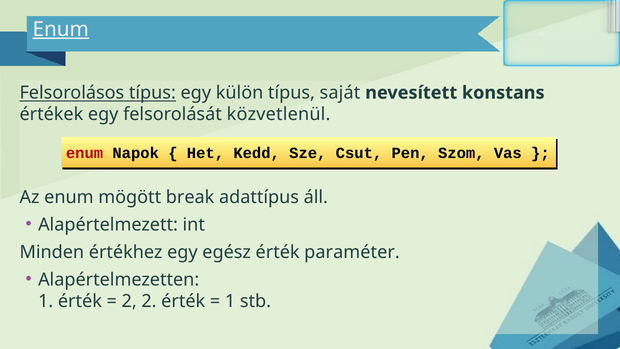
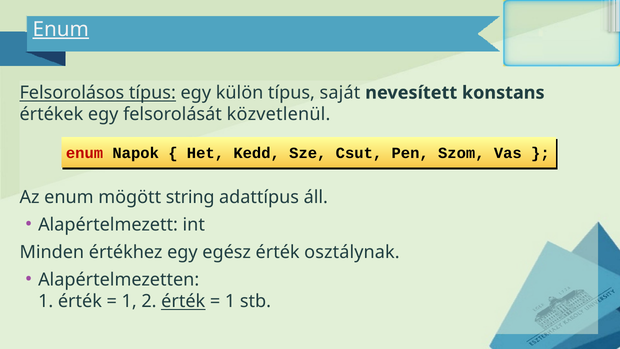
break: break -> string
paraméter: paraméter -> osztálynak
2 at (129, 301): 2 -> 1
érték at (183, 301) underline: none -> present
